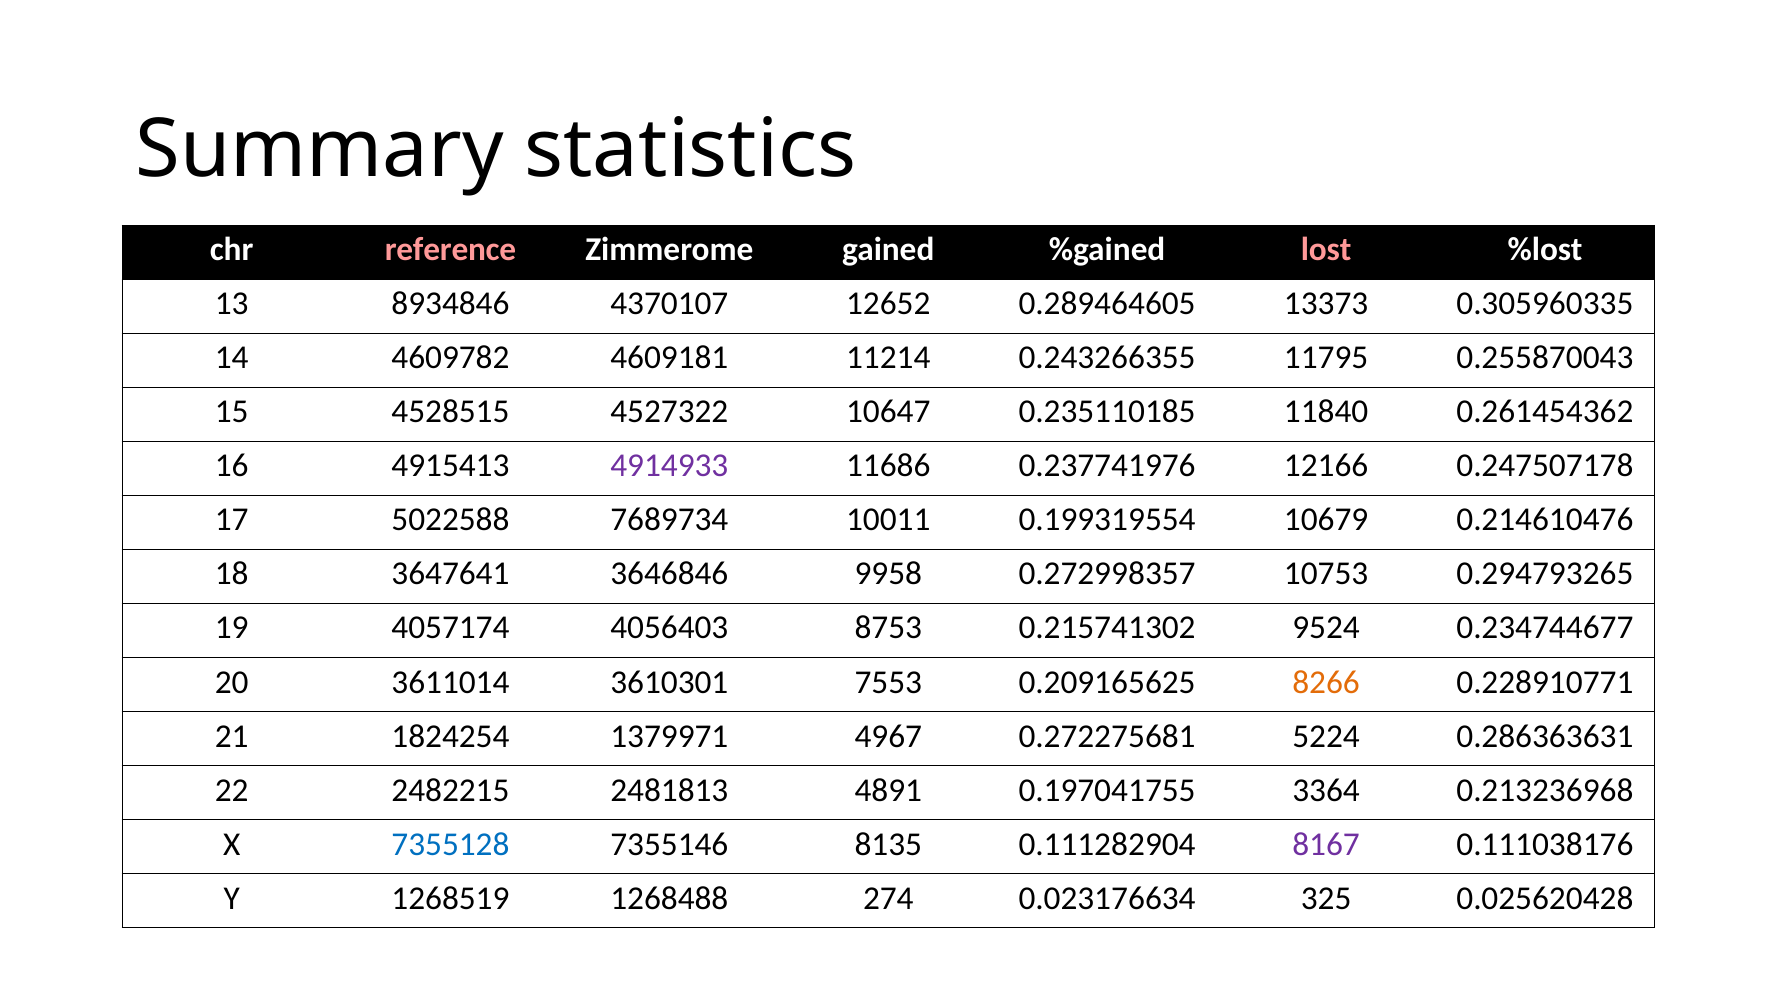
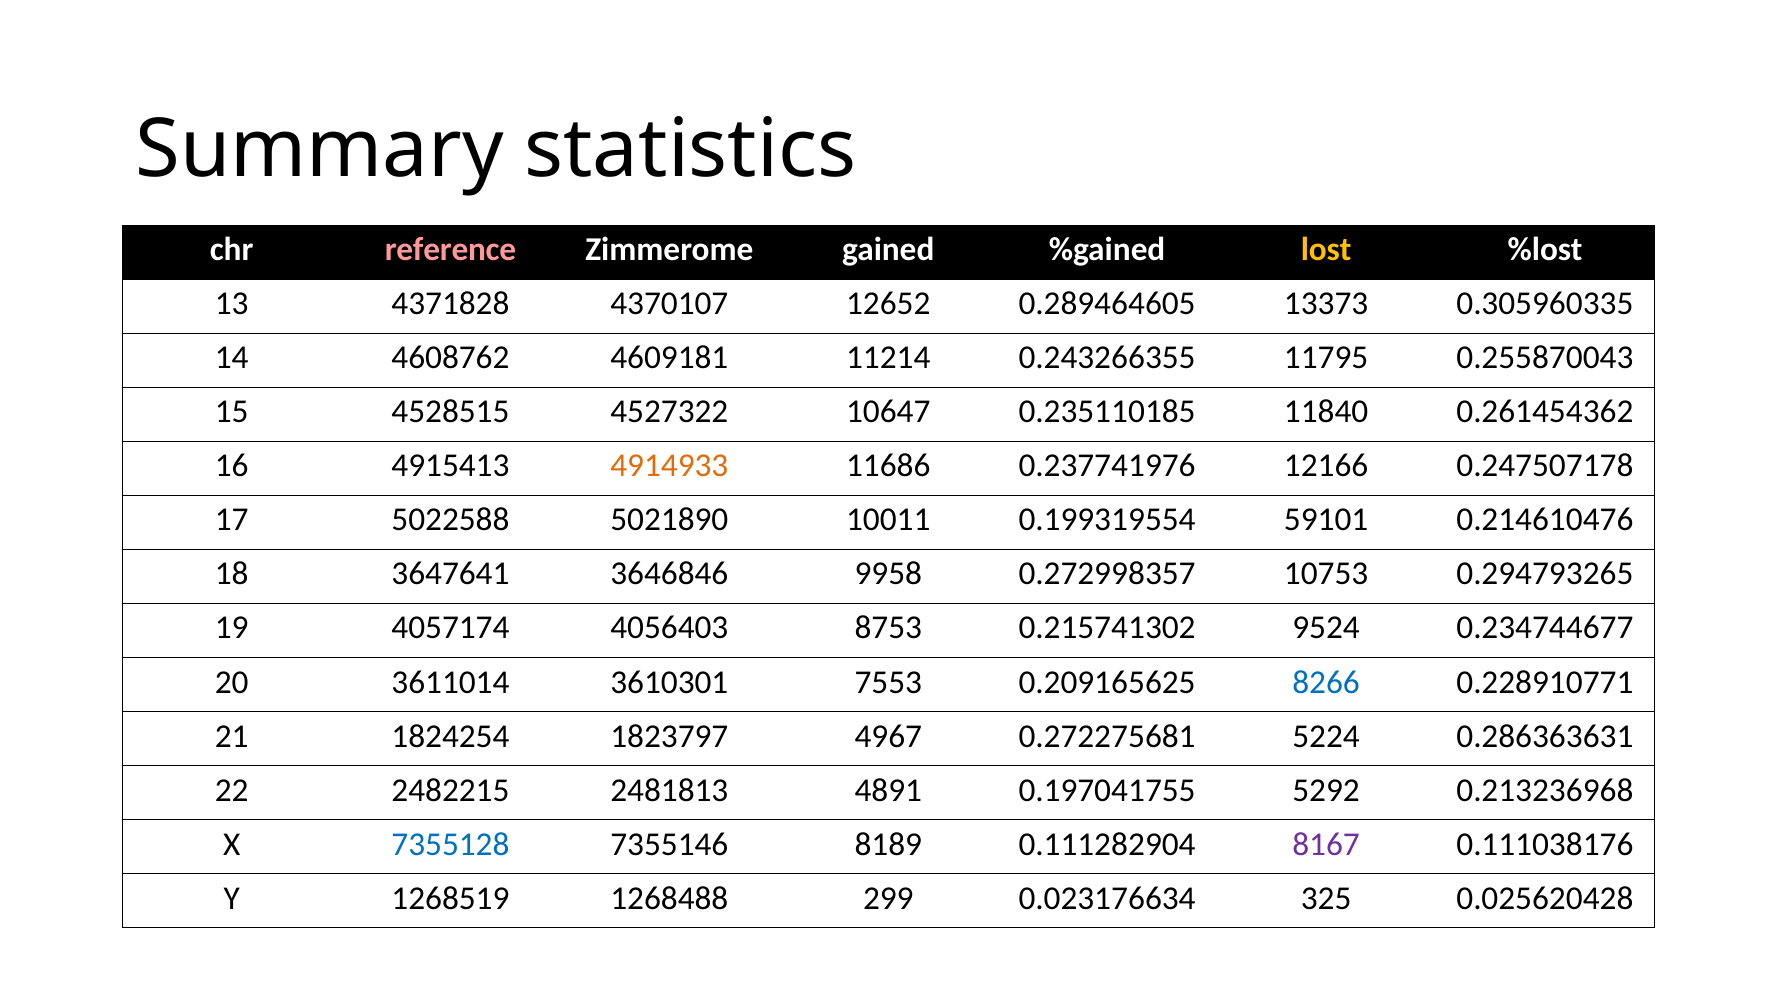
lost colour: pink -> yellow
8934846: 8934846 -> 4371828
4609782: 4609782 -> 4608762
4914933 colour: purple -> orange
7689734: 7689734 -> 5021890
10679: 10679 -> 59101
8266 colour: orange -> blue
1379971: 1379971 -> 1823797
3364: 3364 -> 5292
8135: 8135 -> 8189
274: 274 -> 299
